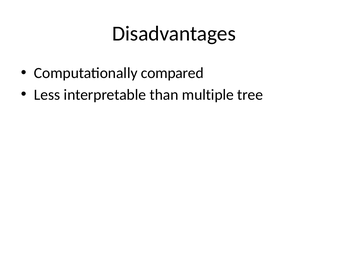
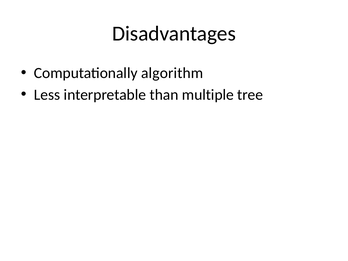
compared: compared -> algorithm
